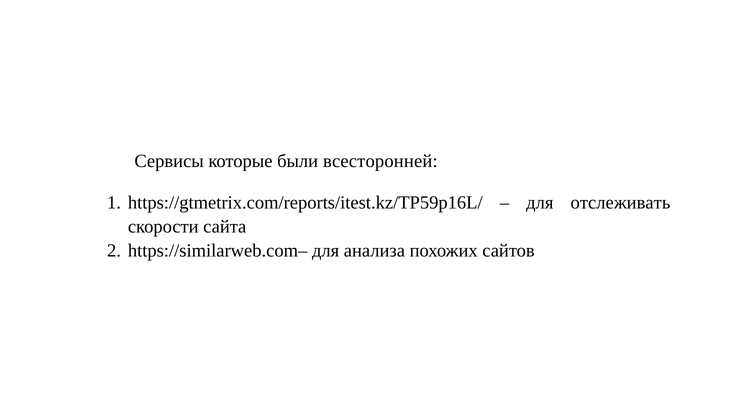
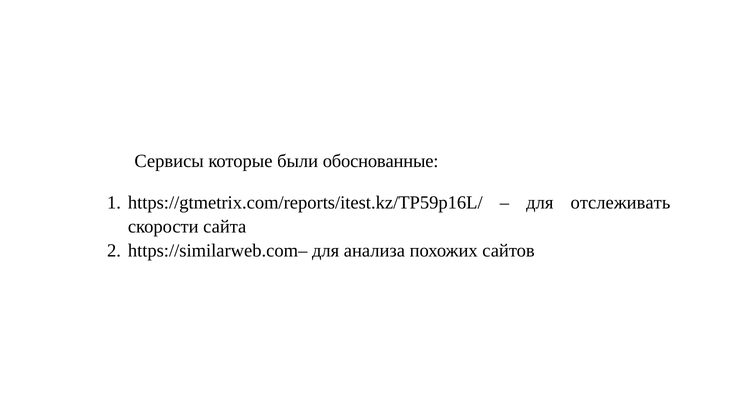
всесторонней: всесторонней -> обоснованные
